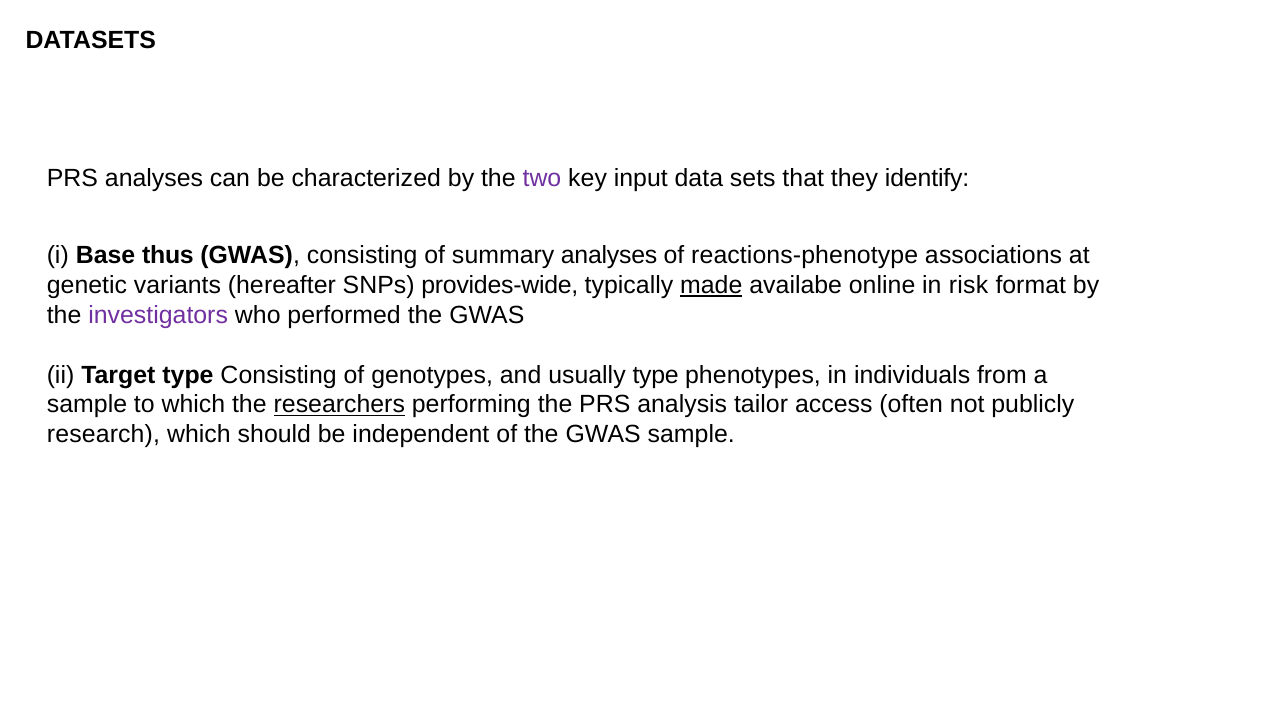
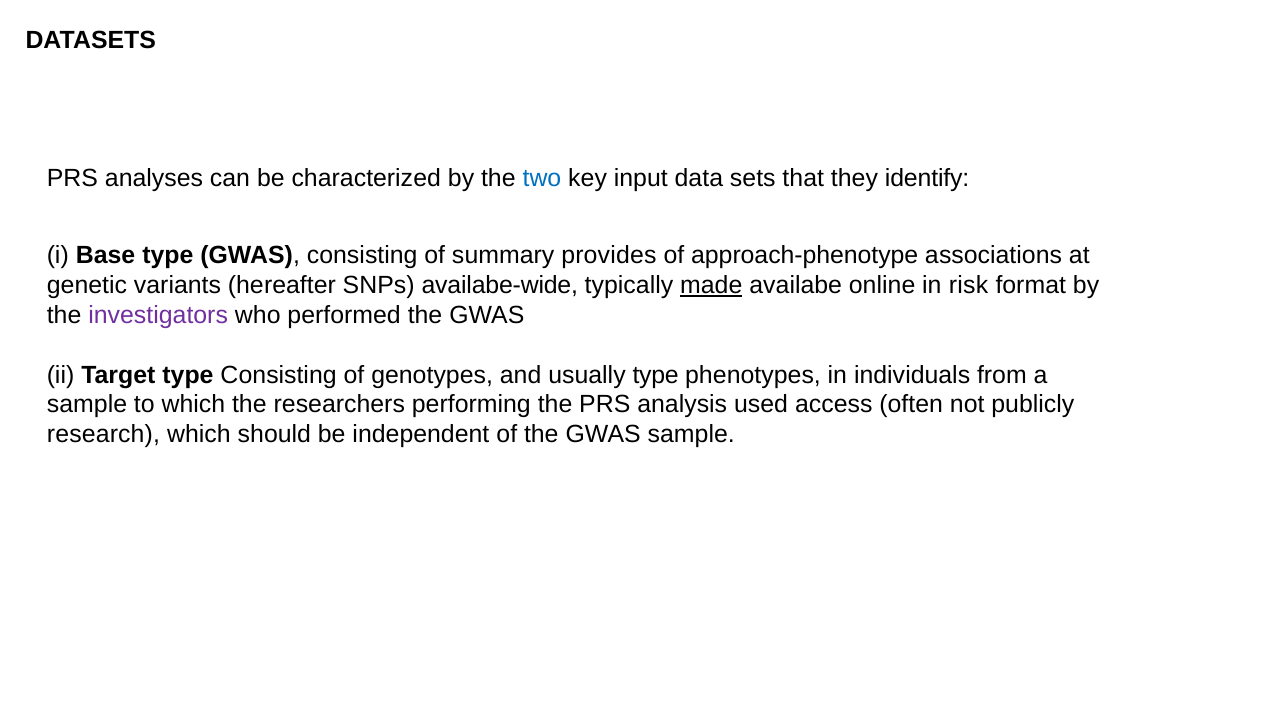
two colour: purple -> blue
Base thus: thus -> type
summary analyses: analyses -> provides
reactions-phenotype: reactions-phenotype -> approach-phenotype
provides-wide: provides-wide -> availabe-wide
researchers underline: present -> none
tailor: tailor -> used
